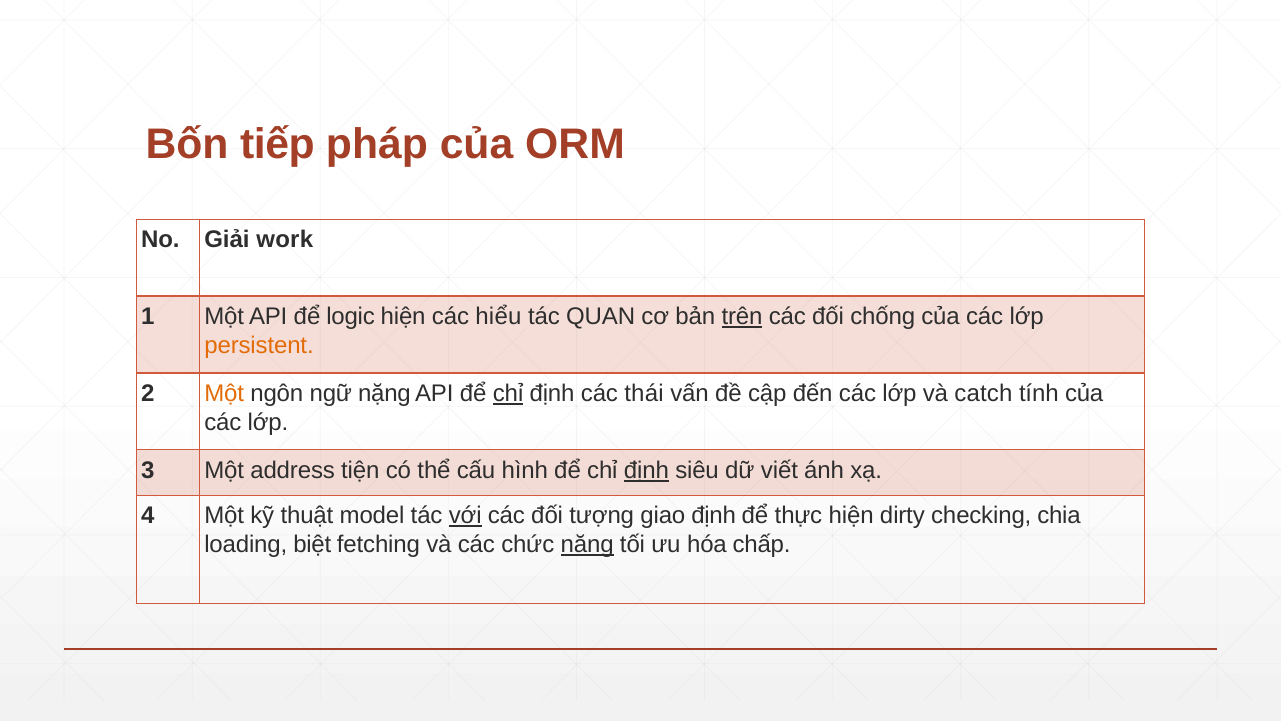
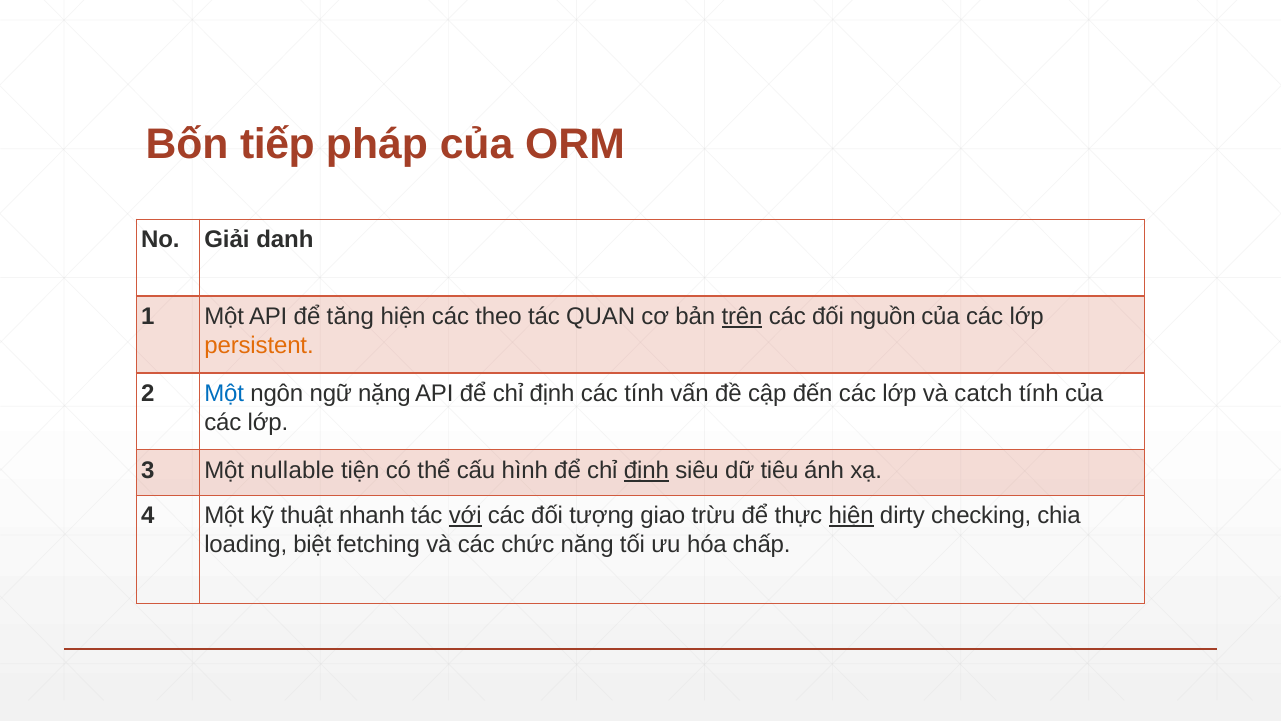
work: work -> danh
logic: logic -> tăng
hiểu: hiểu -> theo
chống: chống -> nguồn
Một at (224, 393) colour: orange -> blue
chỉ at (508, 393) underline: present -> none
các thái: thái -> tính
address: address -> nullable
viết: viết -> tiêu
model: model -> nhanh
giao định: định -> trừu
hiện at (851, 516) underline: none -> present
năng underline: present -> none
